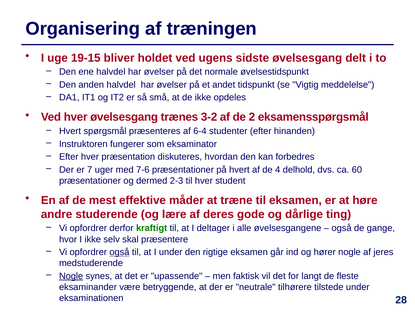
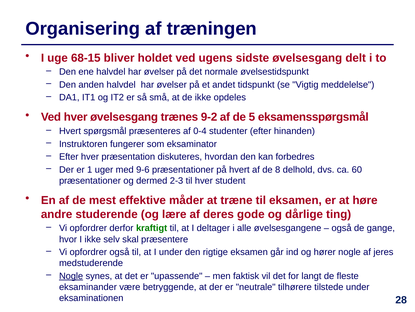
19-15: 19-15 -> 68-15
3-2: 3-2 -> 9-2
2: 2 -> 5
6-4: 6-4 -> 0-4
7: 7 -> 1
7-6: 7-6 -> 9-6
4: 4 -> 8
også at (119, 252) underline: present -> none
